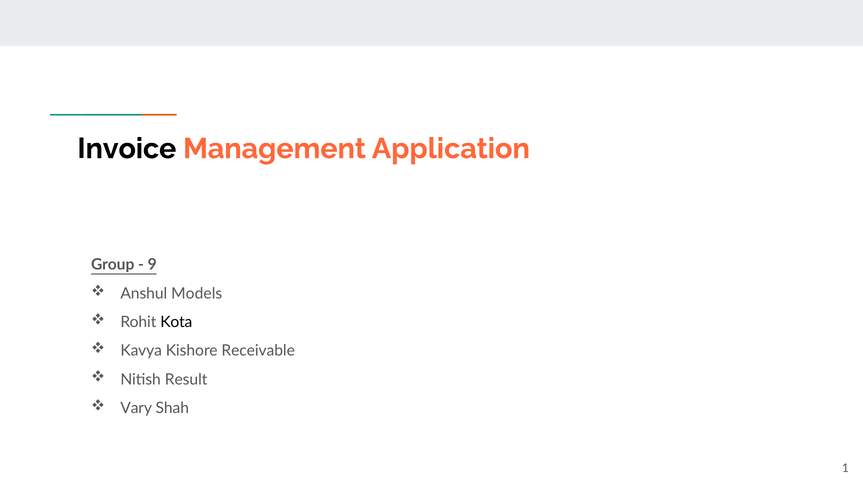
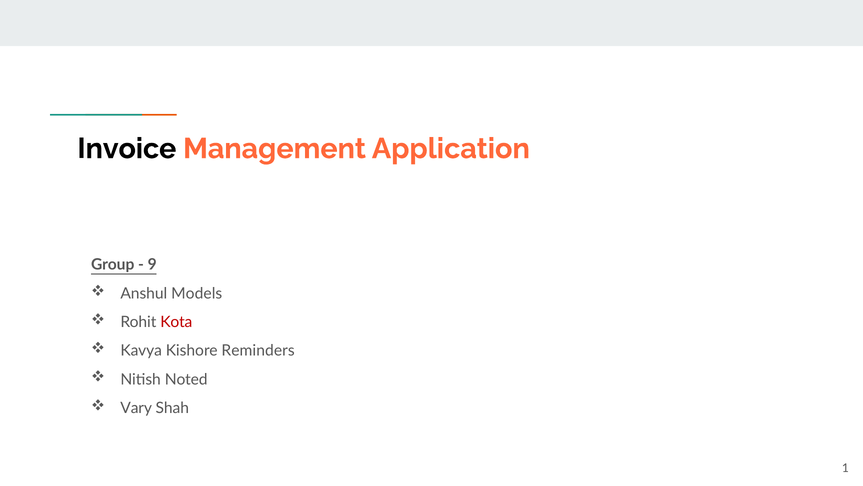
Kota colour: black -> red
Receivable: Receivable -> Reminders
Result: Result -> Noted
